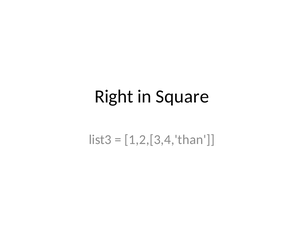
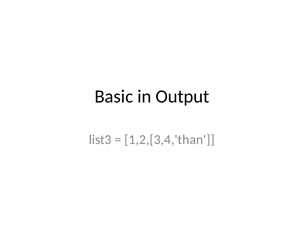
Right: Right -> Basic
Square: Square -> Output
